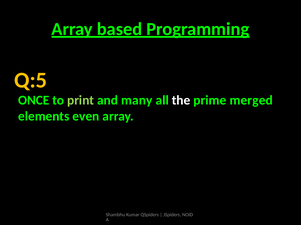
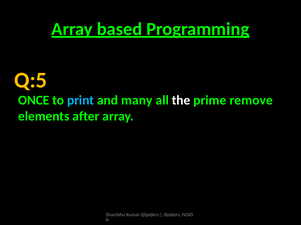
print colour: light green -> light blue
merged: merged -> remove
even: even -> after
